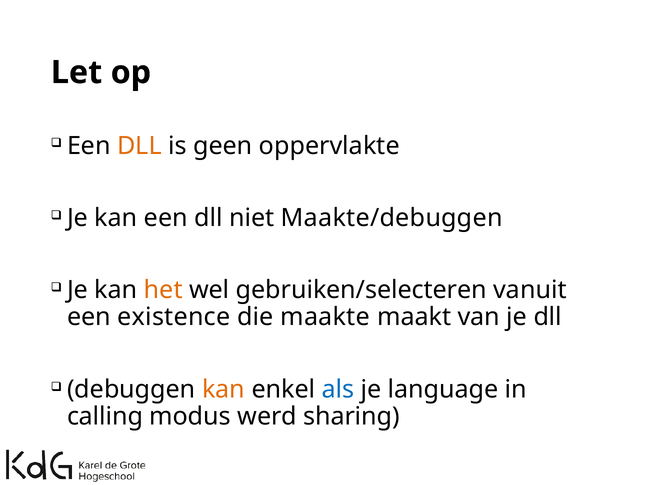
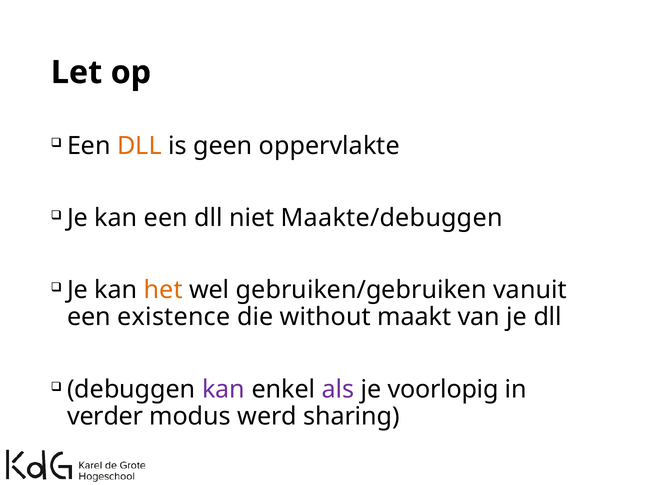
gebruiken/selecteren: gebruiken/selecteren -> gebruiken/gebruiken
maakte: maakte -> without
kan at (224, 389) colour: orange -> purple
als colour: blue -> purple
language: language -> voorlopig
calling: calling -> verder
